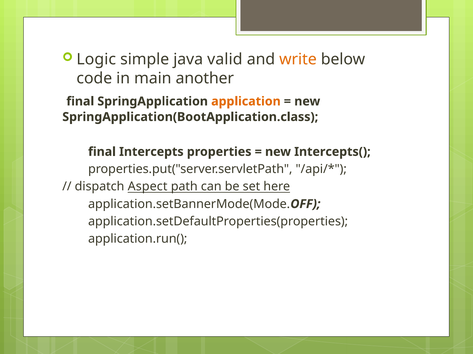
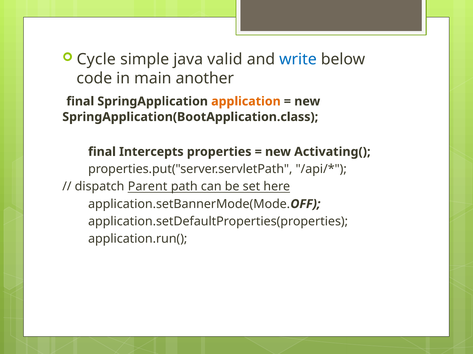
Logic: Logic -> Cycle
write colour: orange -> blue
Intercepts(: Intercepts( -> Activating(
Aspect: Aspect -> Parent
